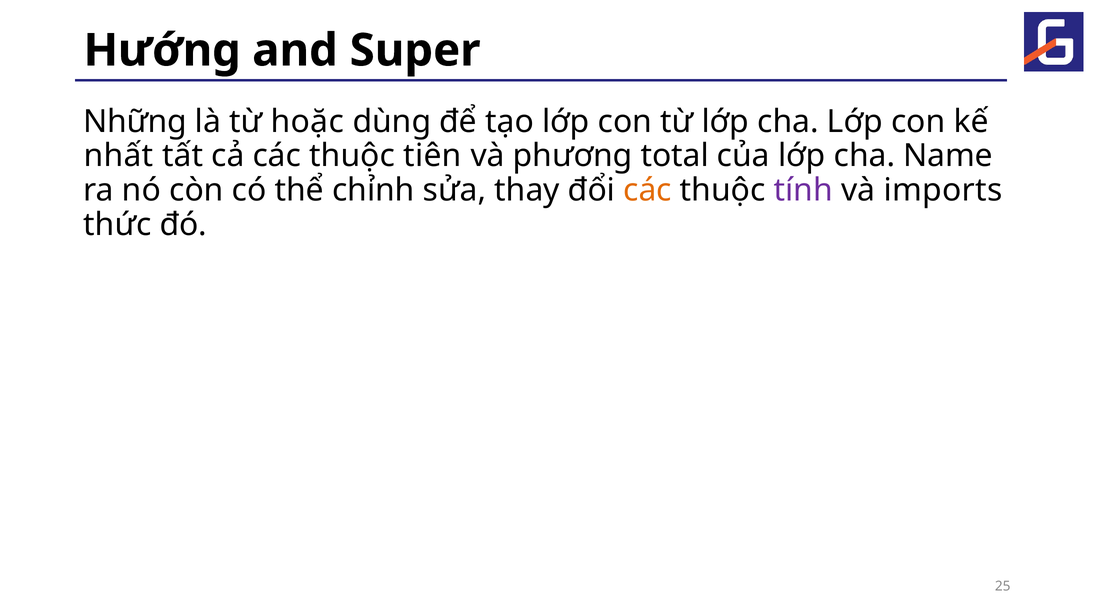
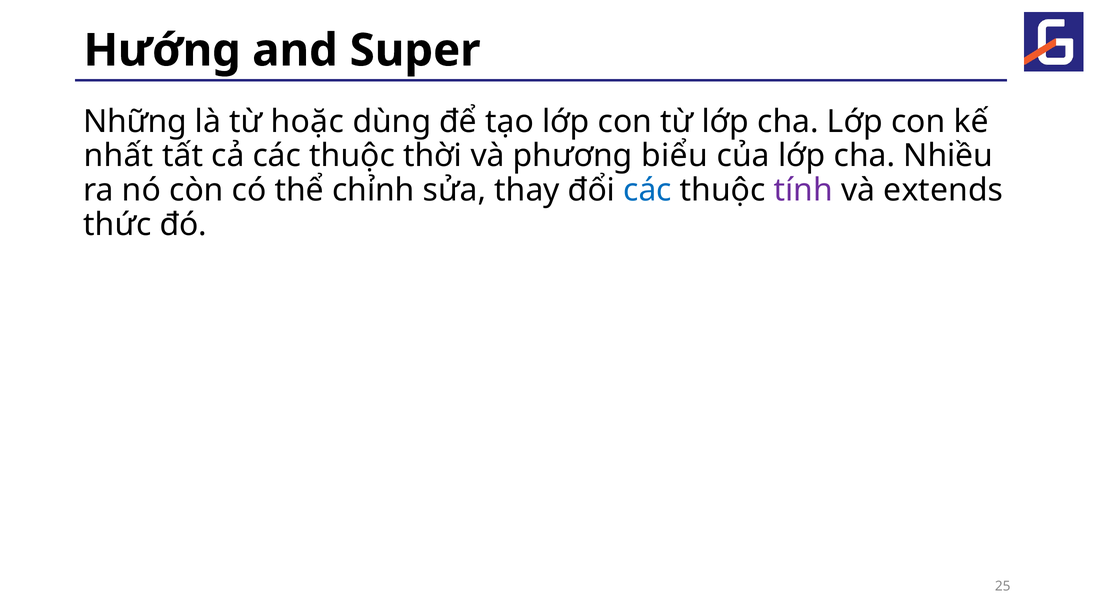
tiên: tiên -> thời
total: total -> biểu
Name: Name -> Nhiều
các at (647, 190) colour: orange -> blue
imports: imports -> extends
